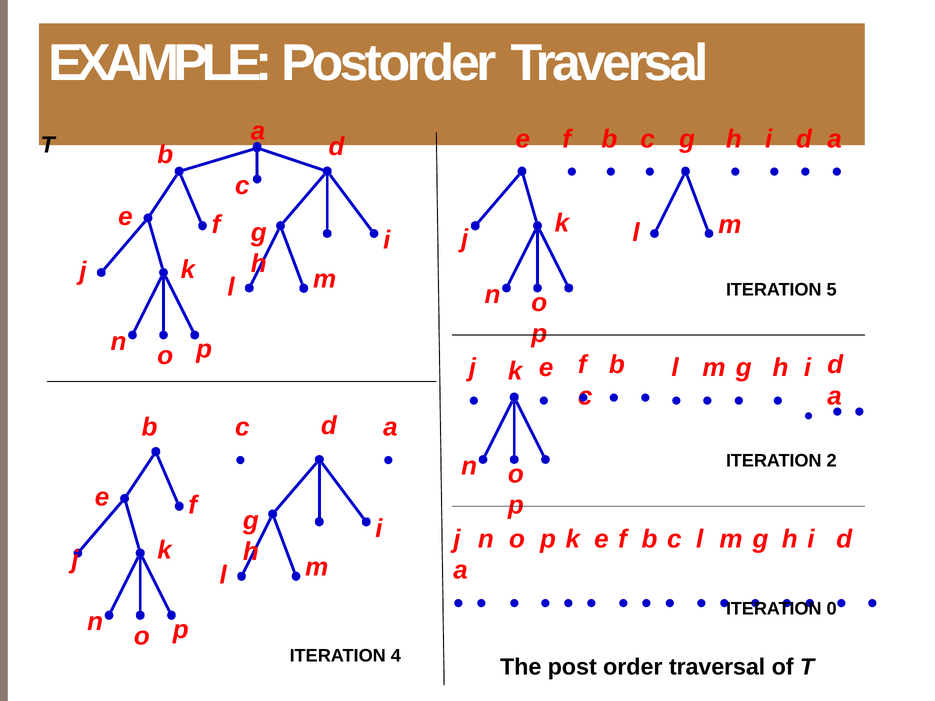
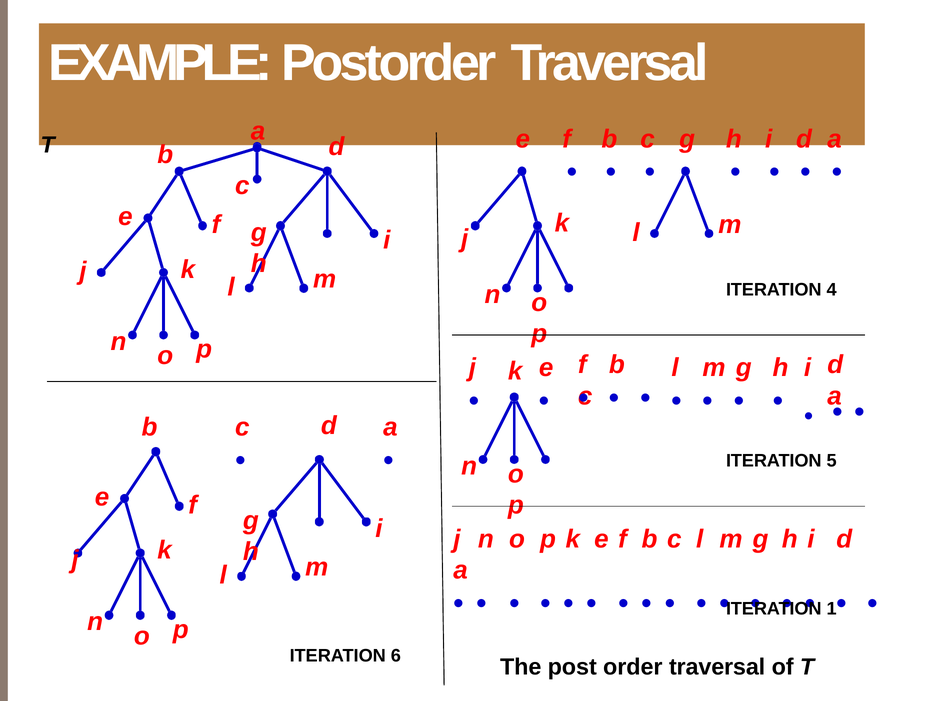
5: 5 -> 4
2: 2 -> 5
0: 0 -> 1
4: 4 -> 6
